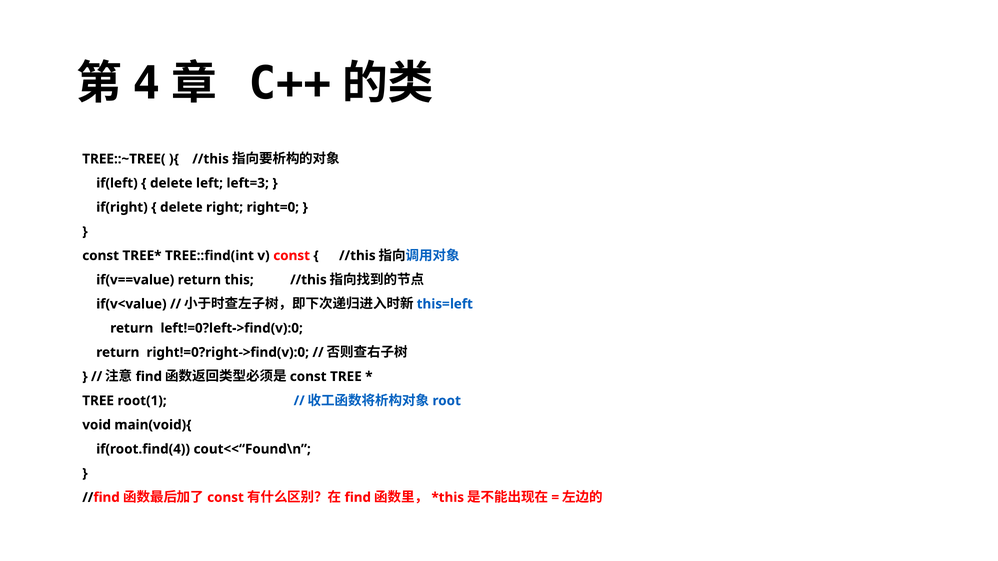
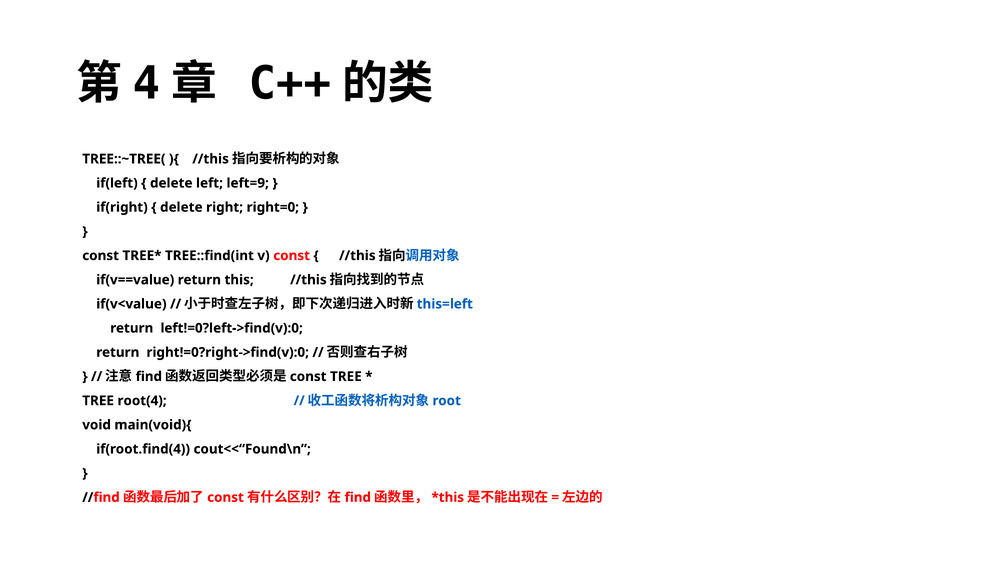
left=3: left=3 -> left=9
root(1: root(1 -> root(4
